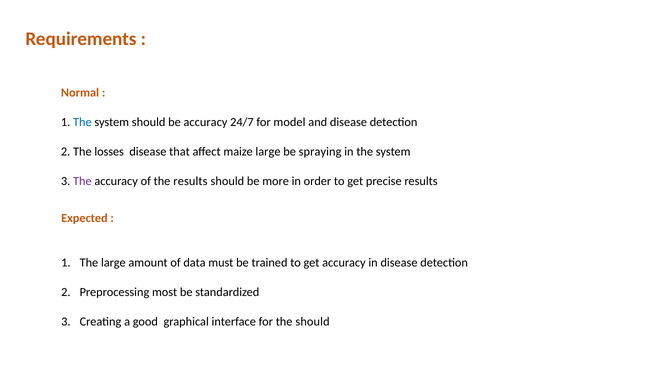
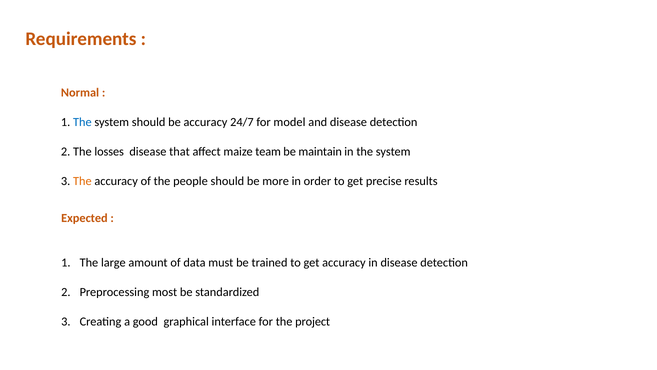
maize large: large -> team
spraying: spraying -> maintain
The at (82, 181) colour: purple -> orange
the results: results -> people
the should: should -> project
